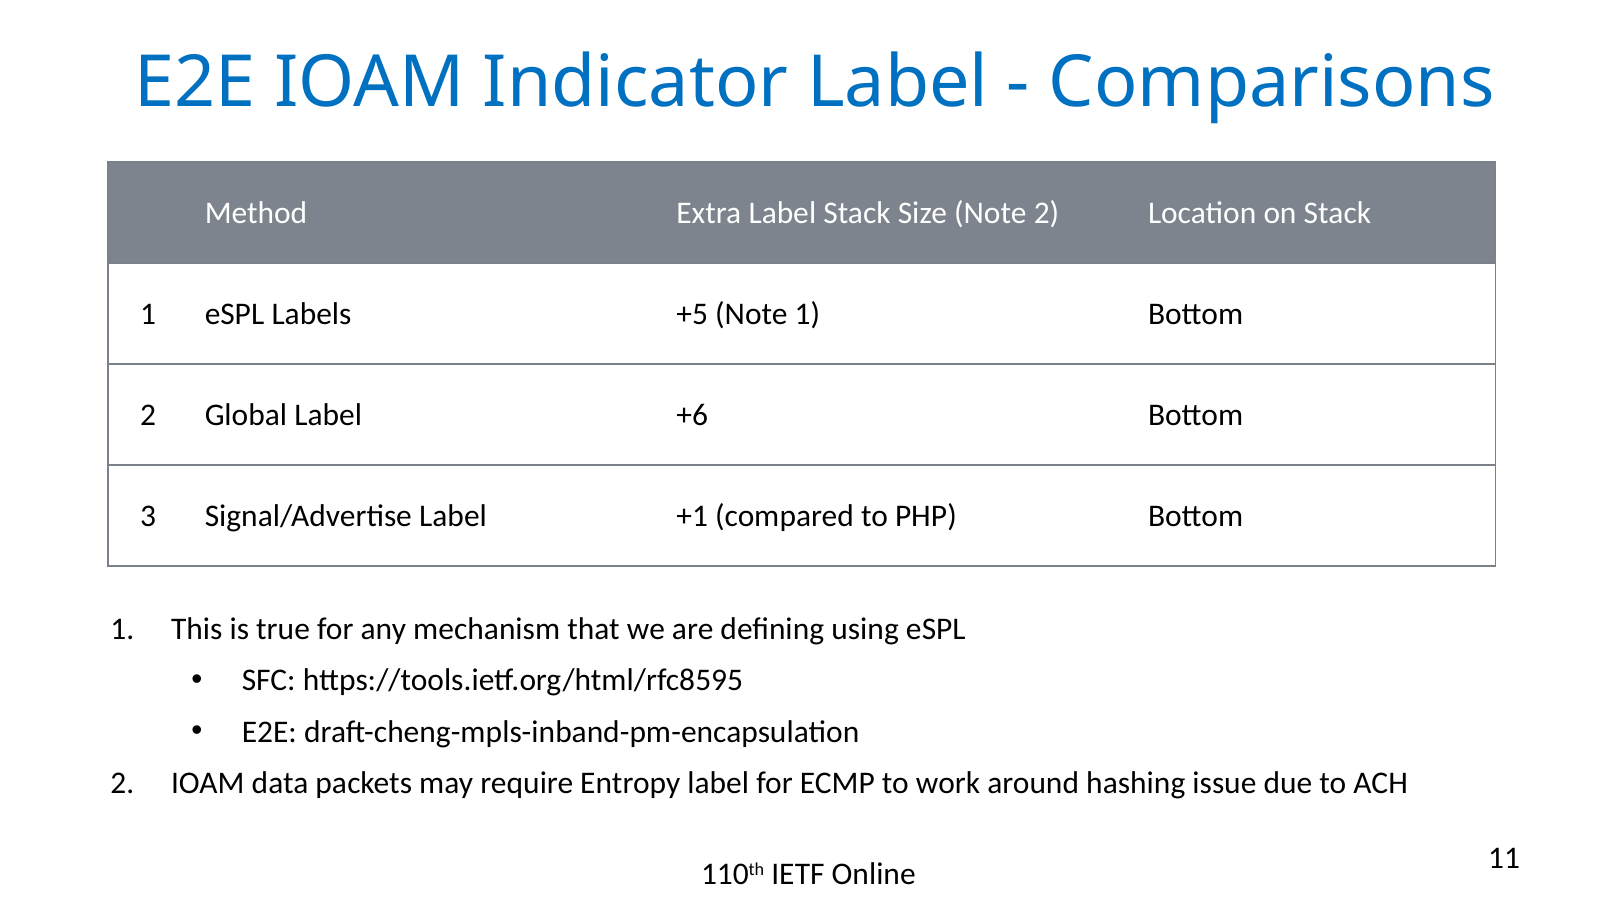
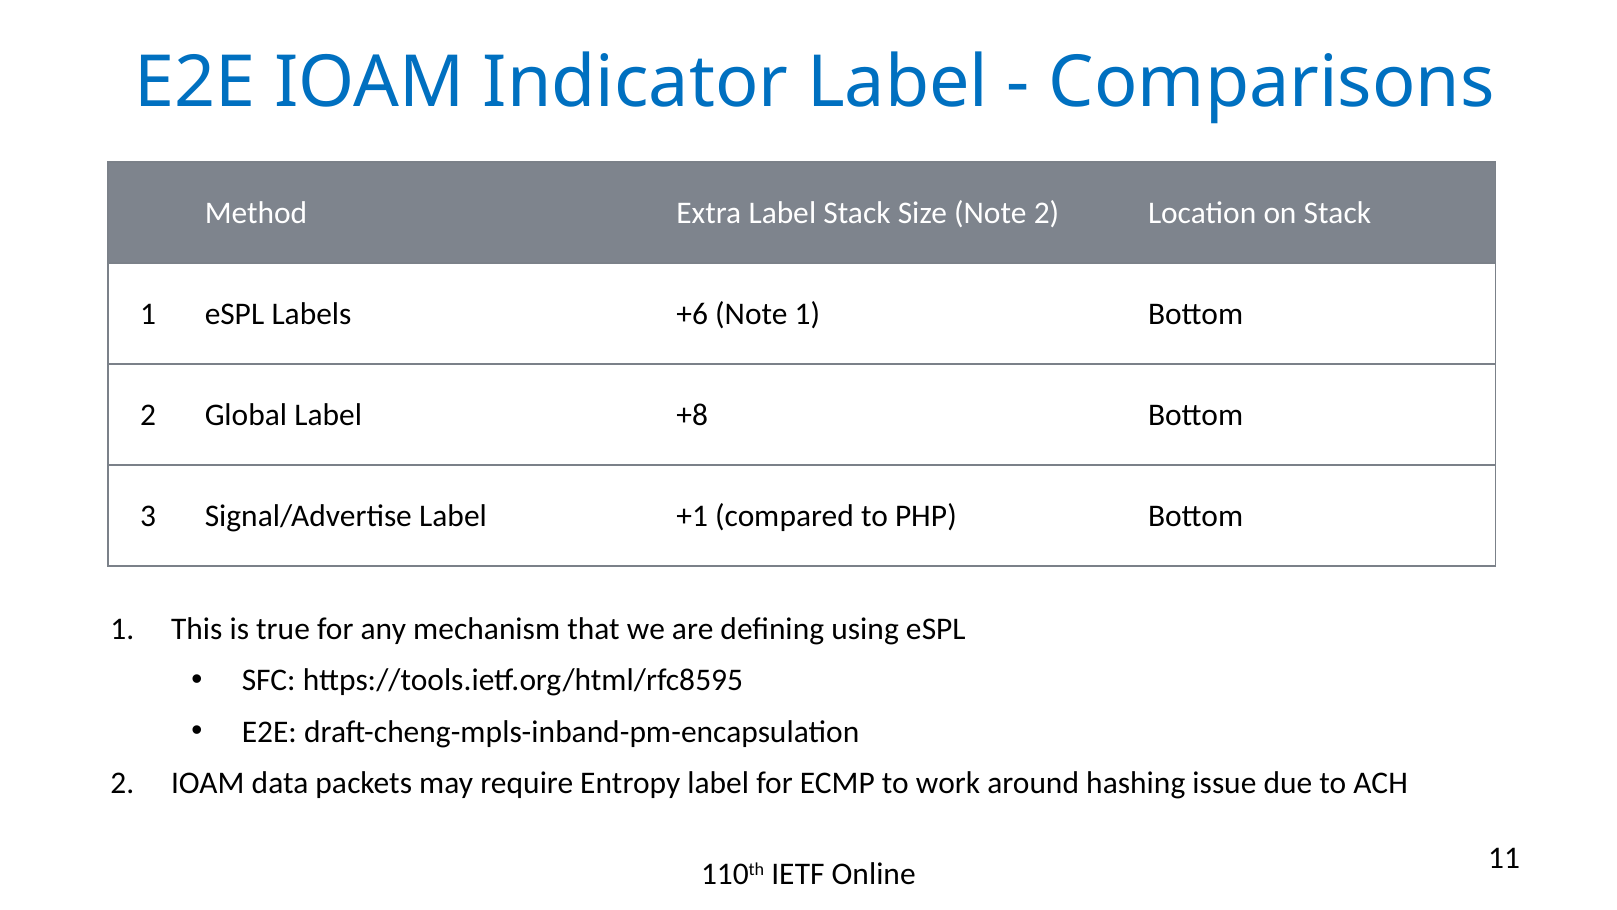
+5: +5 -> +6
+6: +6 -> +8
